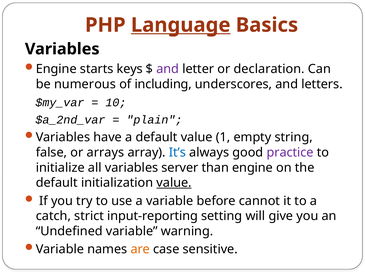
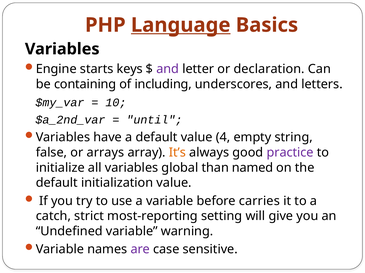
numerous: numerous -> containing
plain: plain -> until
1: 1 -> 4
It’s colour: blue -> orange
server: server -> global
than engine: engine -> named
value at (174, 183) underline: present -> none
cannot: cannot -> carries
input-reporting: input-reporting -> most-reporting
are colour: orange -> purple
